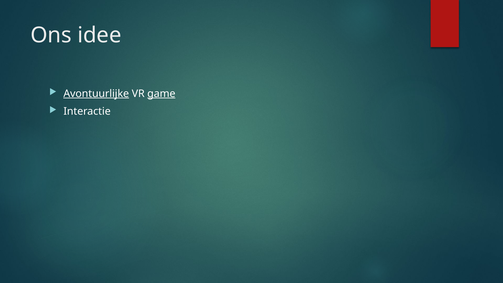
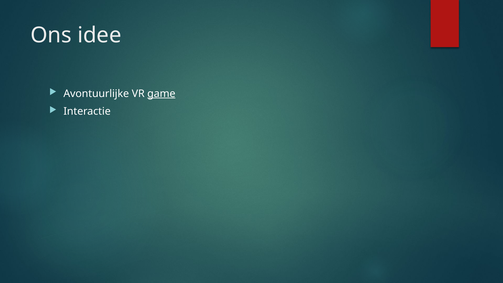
Avontuurlijke underline: present -> none
